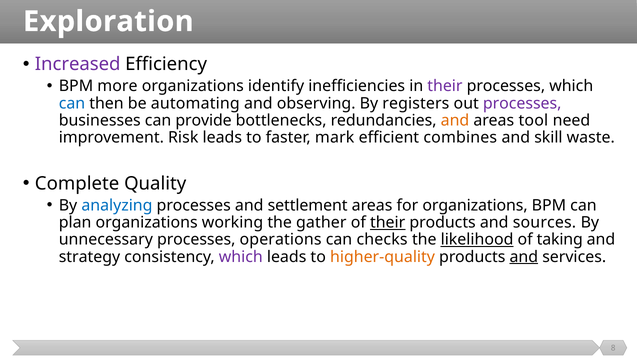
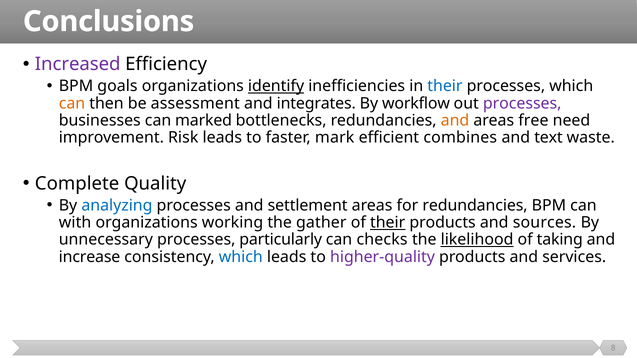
Exploration: Exploration -> Conclusions
more: more -> goals
identify underline: none -> present
their at (445, 86) colour: purple -> blue
can at (72, 103) colour: blue -> orange
automating: automating -> assessment
observing: observing -> integrates
registers: registers -> workflow
provide: provide -> marked
tool: tool -> free
skill: skill -> text
for organizations: organizations -> redundancies
plan: plan -> with
operations: operations -> particularly
strategy: strategy -> increase
which at (241, 257) colour: purple -> blue
higher-quality colour: orange -> purple
and at (524, 257) underline: present -> none
